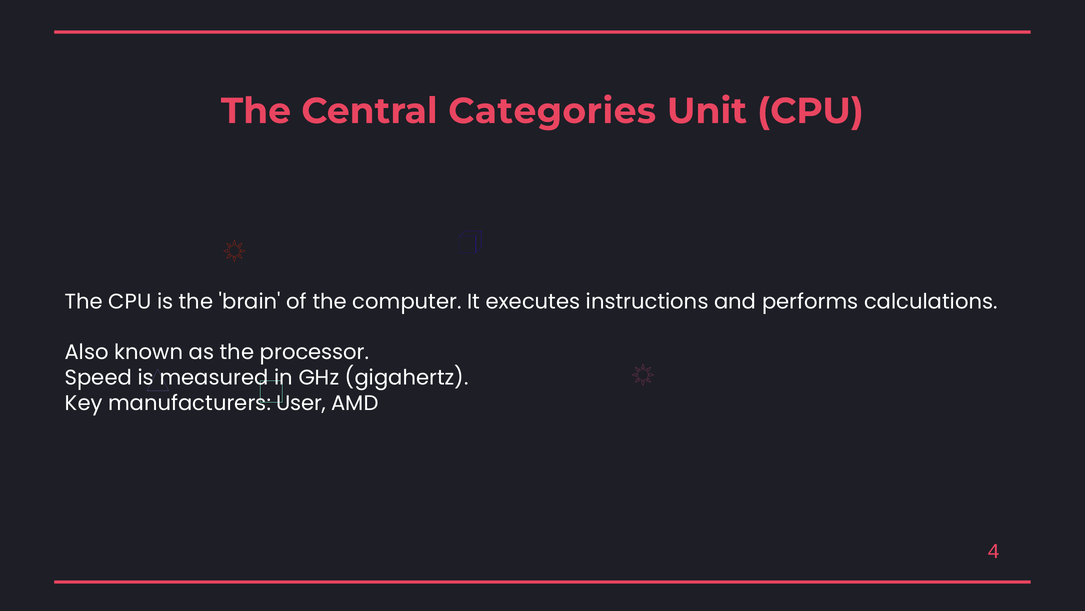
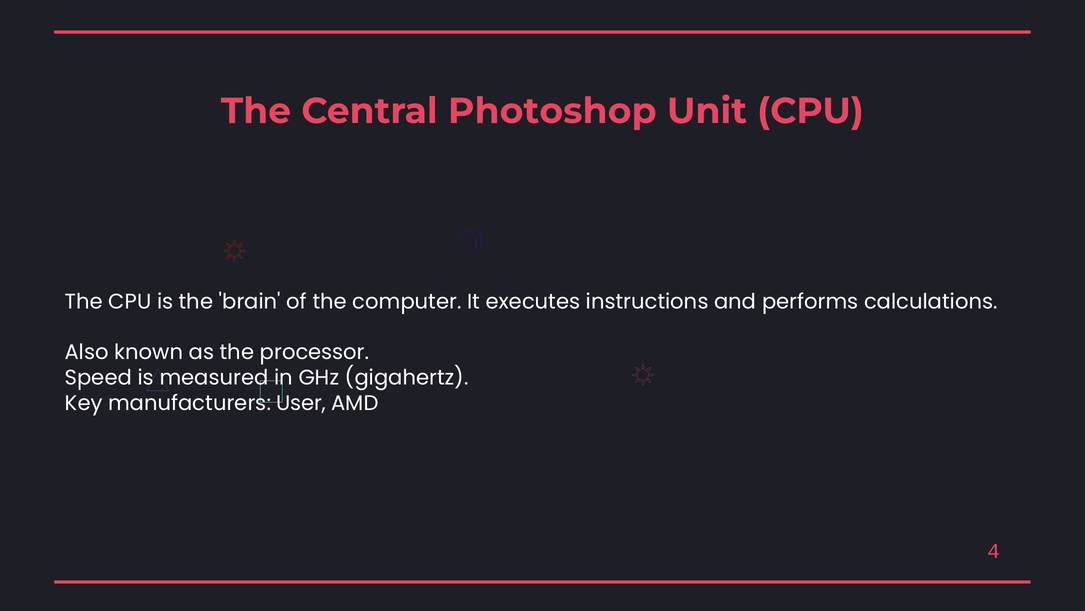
Categories: Categories -> Photoshop
